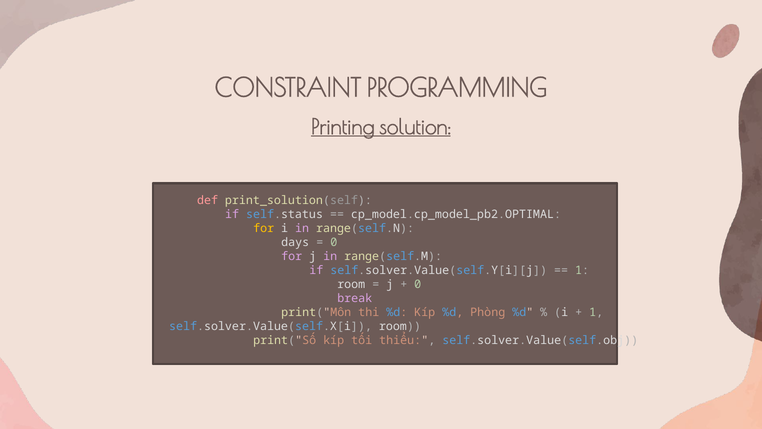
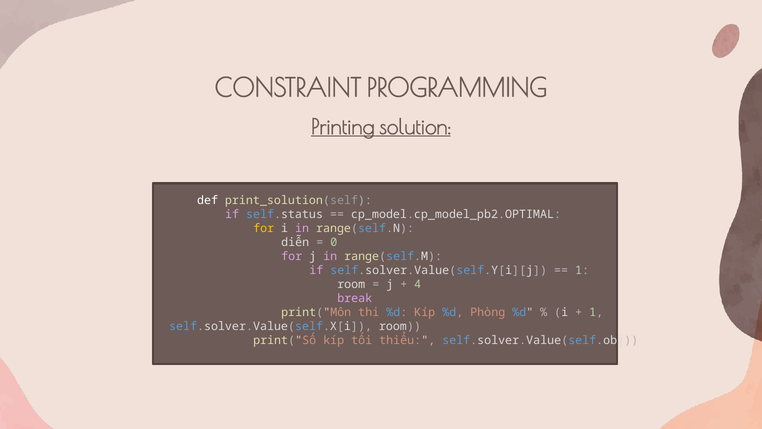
def colour: pink -> white
days: days -> diễn
0 at (418, 284): 0 -> 4
